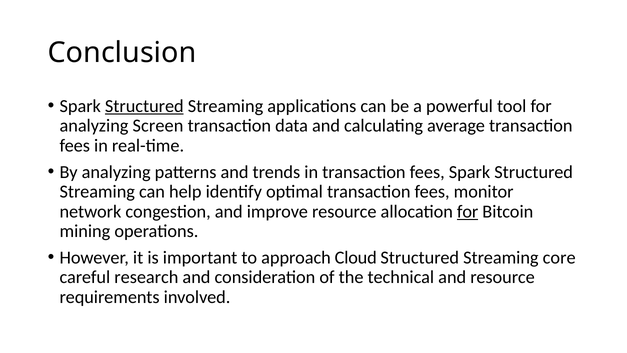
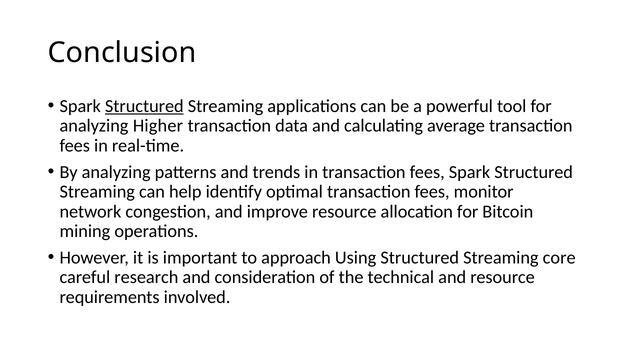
Screen: Screen -> Higher
for at (468, 211) underline: present -> none
Cloud: Cloud -> Using
